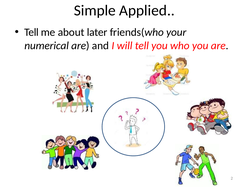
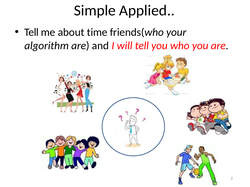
later: later -> time
numerical: numerical -> algorithm
